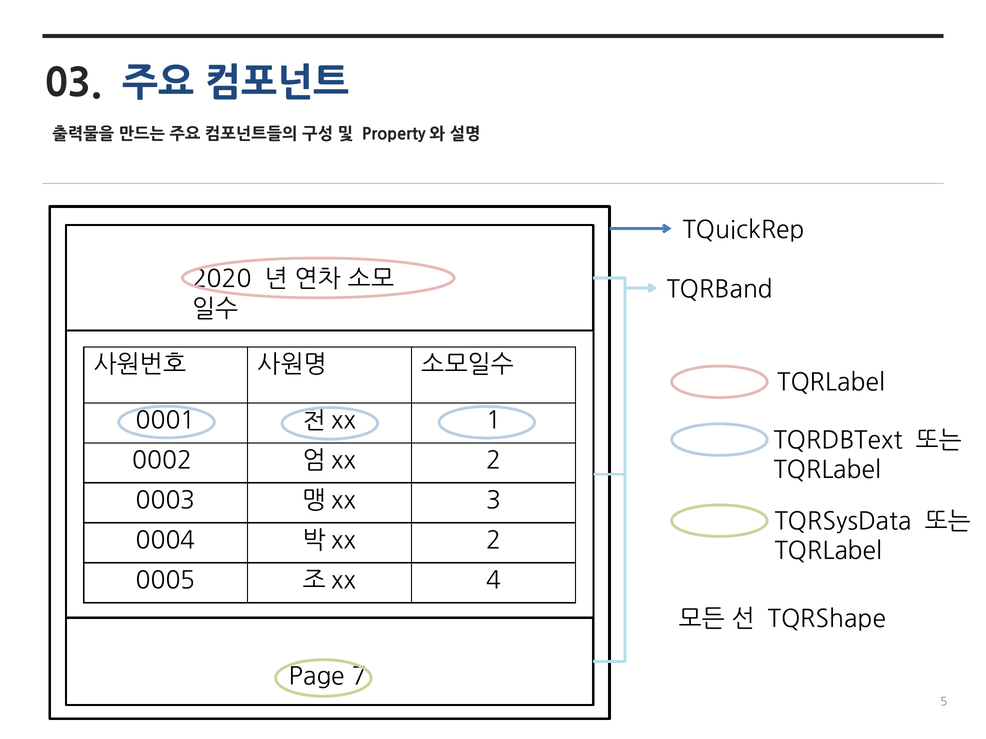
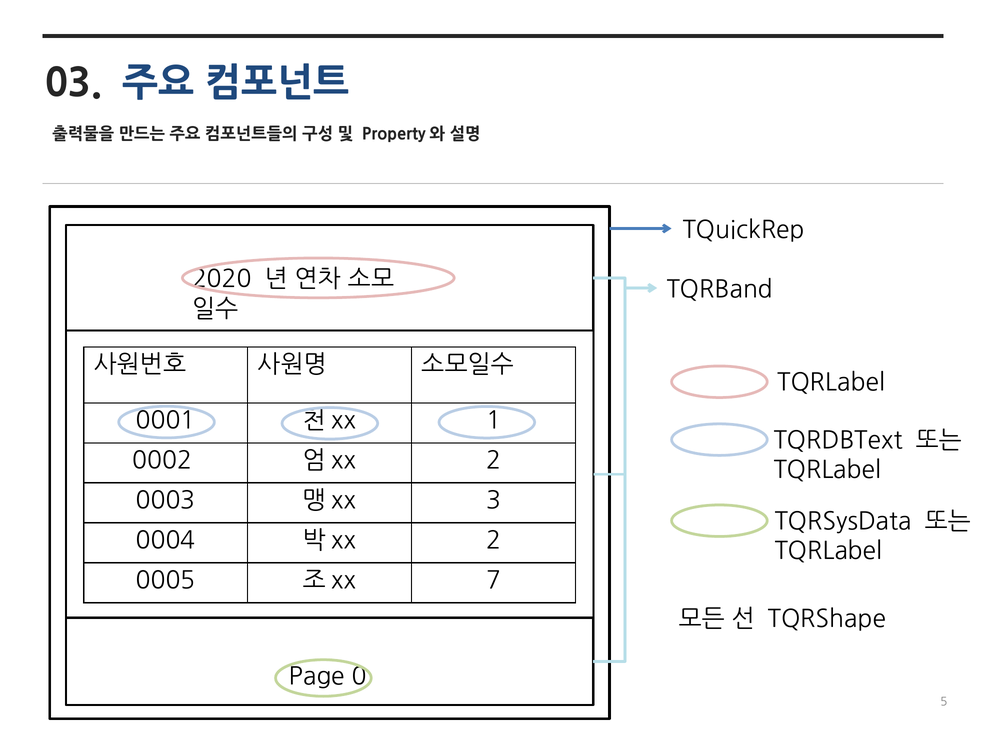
4: 4 -> 7
7: 7 -> 0
